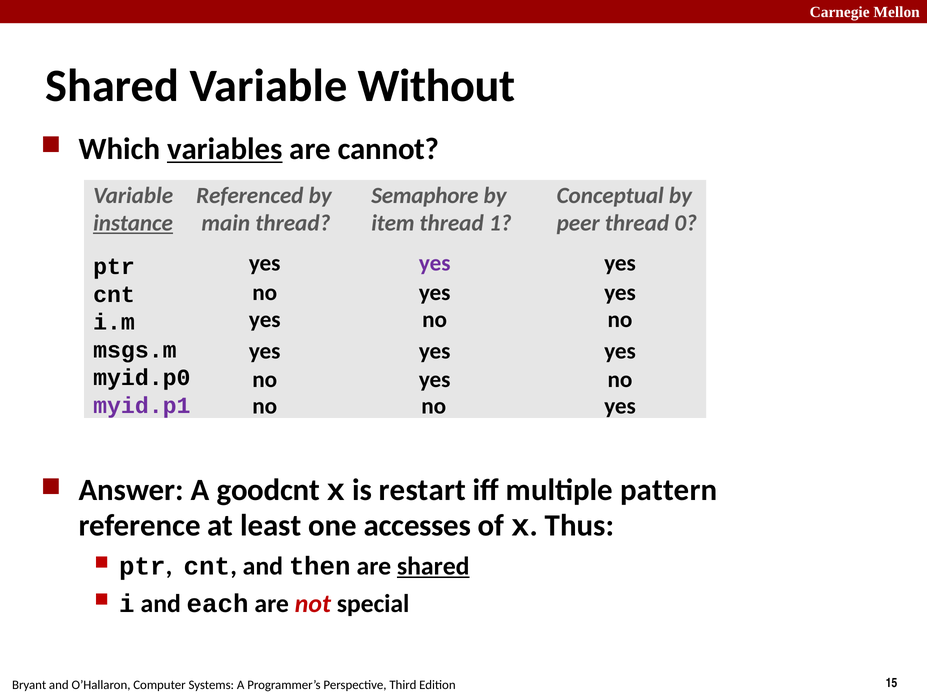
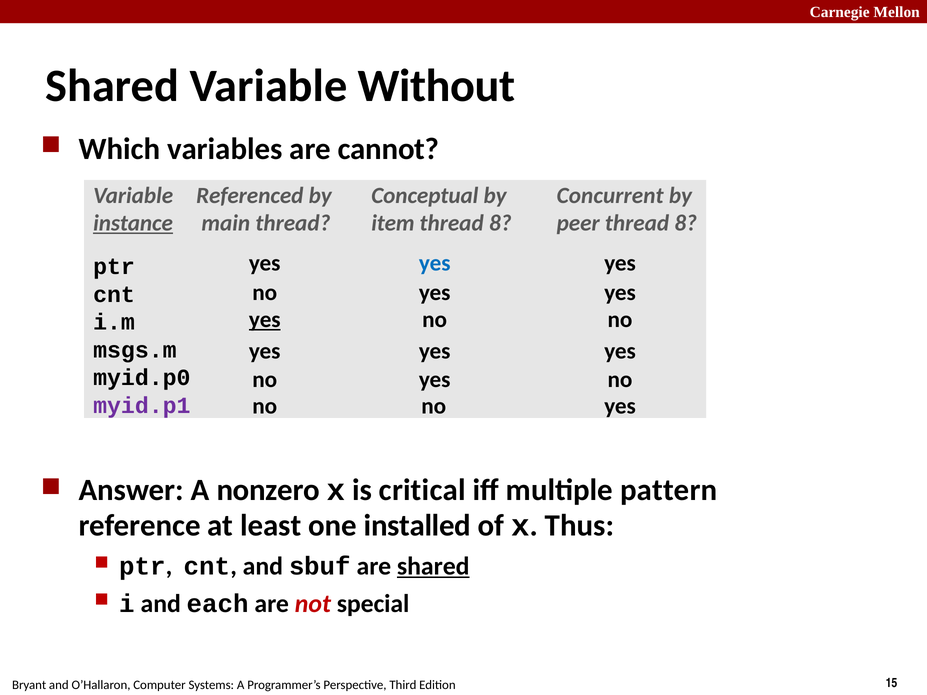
variables underline: present -> none
Semaphore: Semaphore -> Conceptual
Conceptual: Conceptual -> Concurrent
1 at (500, 223): 1 -> 8
peer thread 0: 0 -> 8
yes at (435, 263) colour: purple -> blue
yes at (265, 320) underline: none -> present
goodcnt: goodcnt -> nonzero
restart: restart -> critical
accesses: accesses -> installed
then: then -> sbuf
